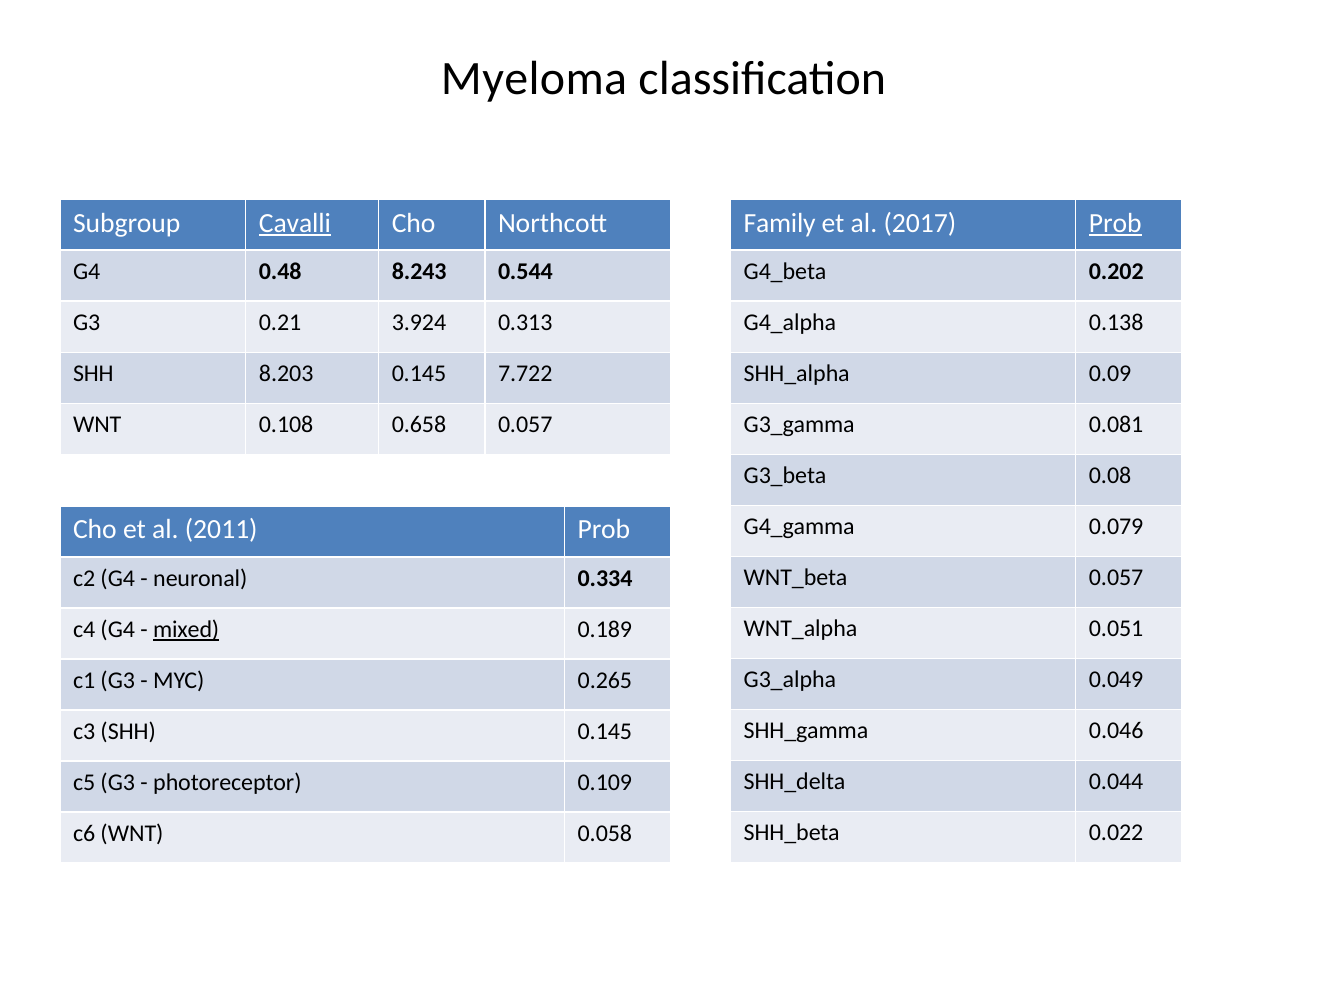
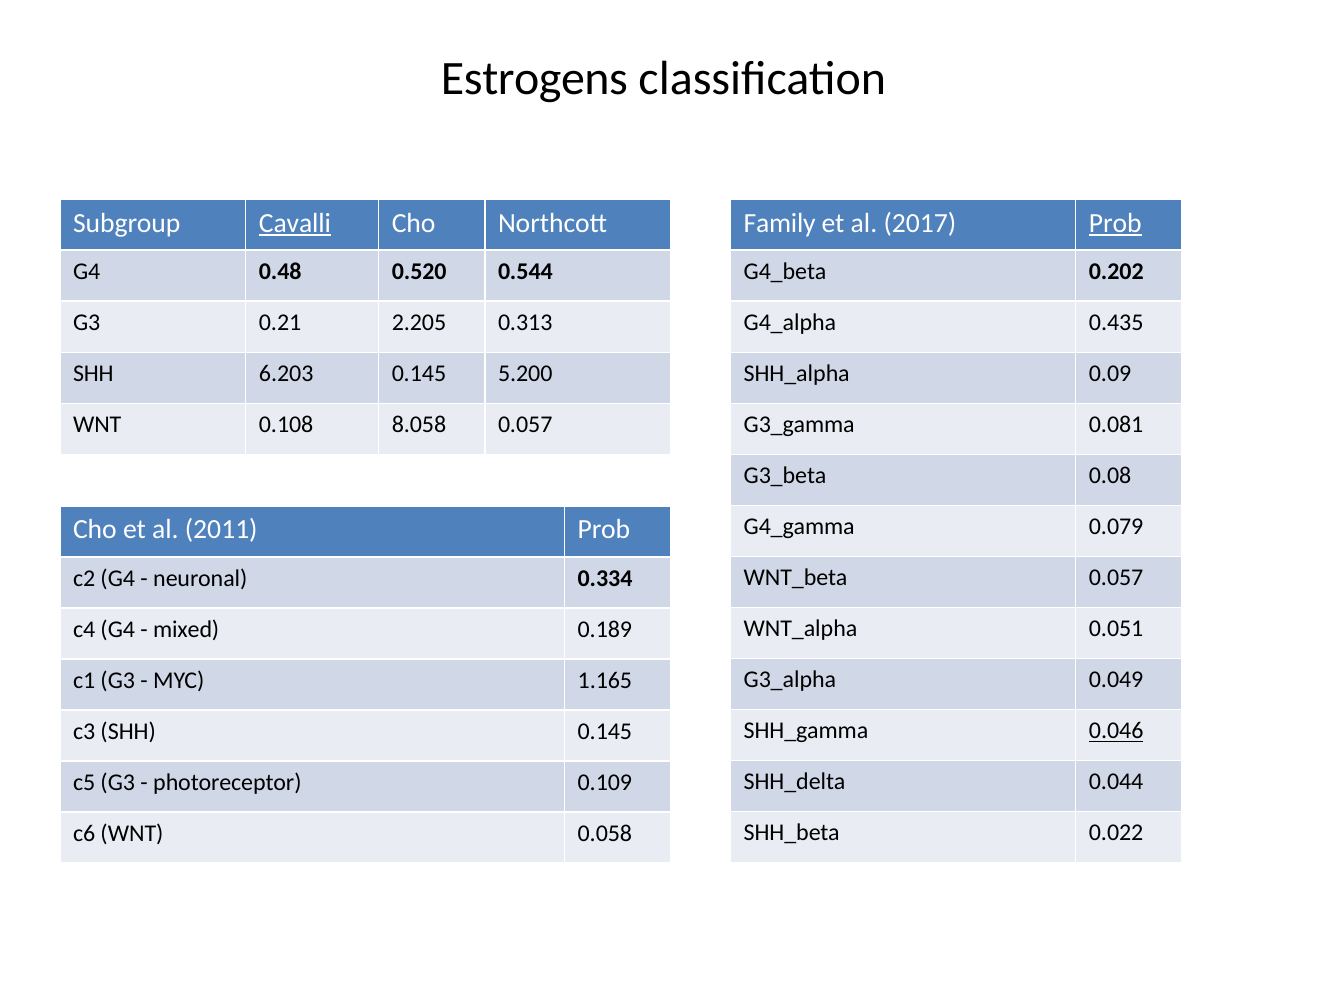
Myeloma: Myeloma -> Estrogens
8.243: 8.243 -> 0.520
3.924: 3.924 -> 2.205
0.138: 0.138 -> 0.435
8.203: 8.203 -> 6.203
7.722: 7.722 -> 5.200
0.658: 0.658 -> 8.058
mixed underline: present -> none
0.265: 0.265 -> 1.165
0.046 underline: none -> present
